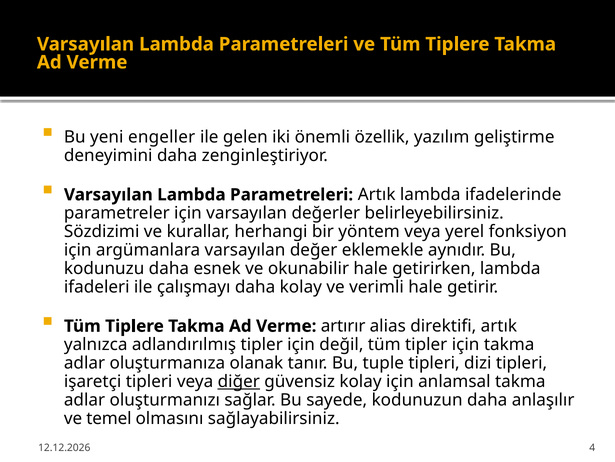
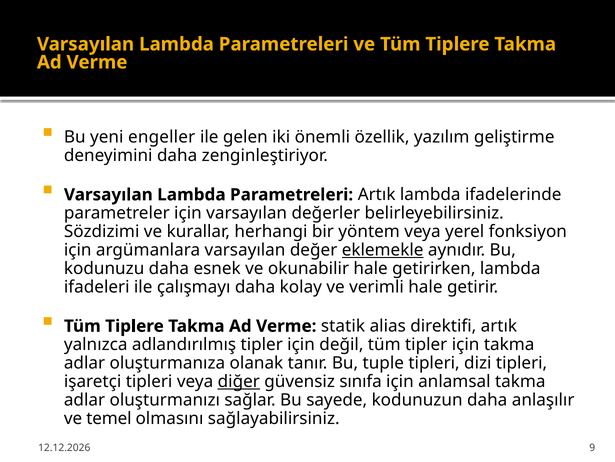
eklemekle underline: none -> present
artırır: artırır -> statik
güvensiz kolay: kolay -> sınıfa
4: 4 -> 9
